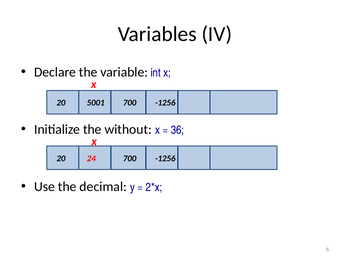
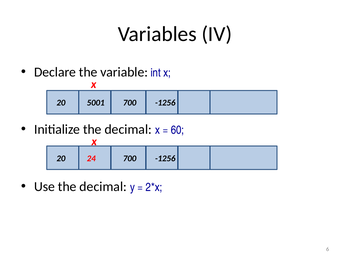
Initialize the without: without -> decimal
36: 36 -> 60
